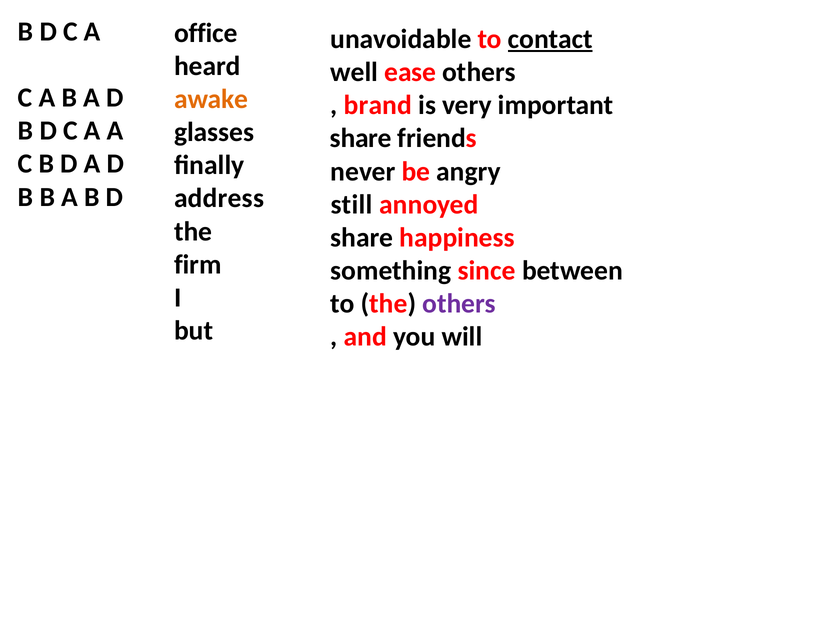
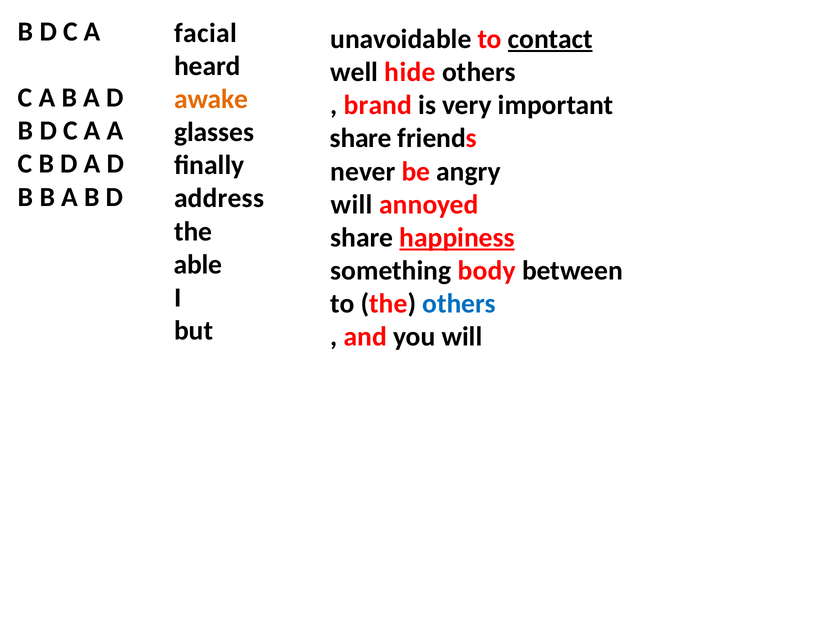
office: office -> facial
ease: ease -> hide
still at (352, 205): still -> will
happiness underline: none -> present
firm: firm -> able
since: since -> body
others at (459, 304) colour: purple -> blue
